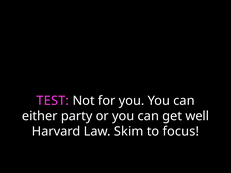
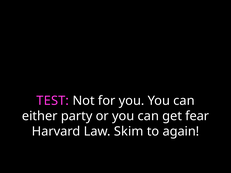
well: well -> fear
focus: focus -> again
